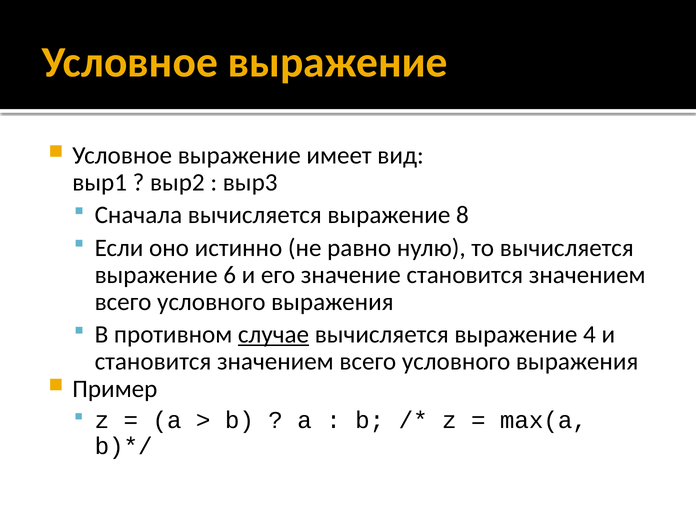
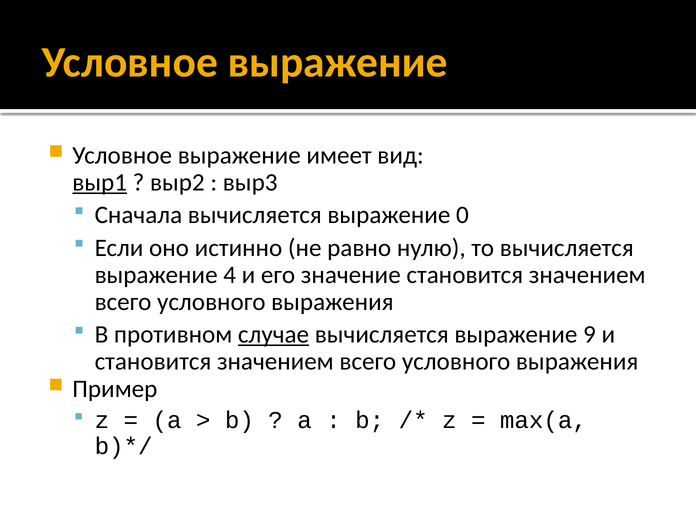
выр1 underline: none -> present
8: 8 -> 0
6: 6 -> 4
4: 4 -> 9
